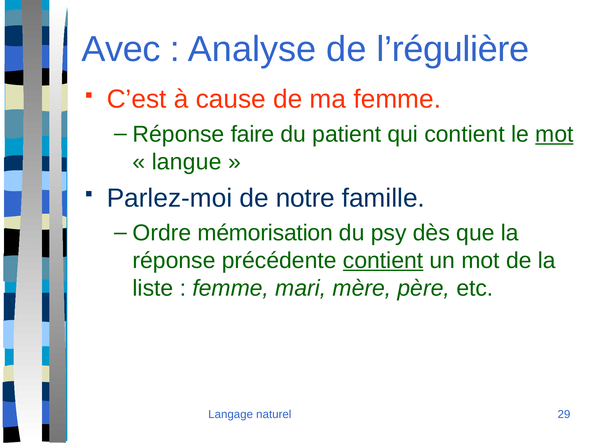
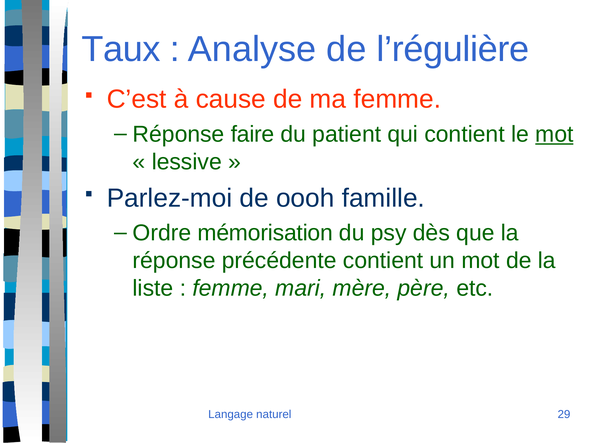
Avec: Avec -> Taux
langue: langue -> lessive
notre: notre -> oooh
contient at (383, 261) underline: present -> none
